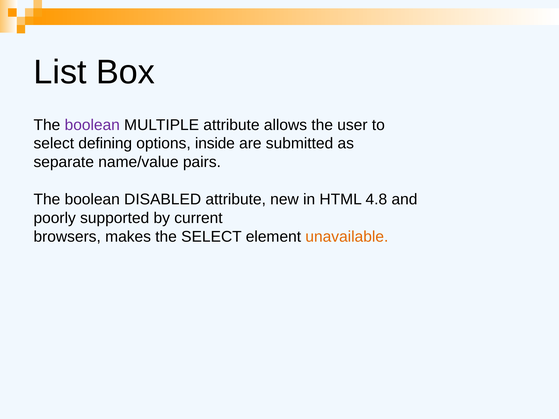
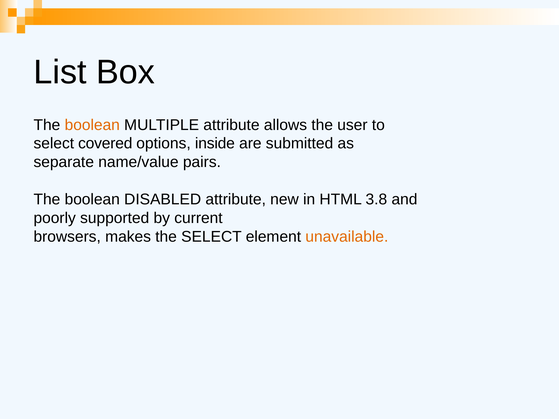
boolean at (92, 125) colour: purple -> orange
defining: defining -> covered
4.8: 4.8 -> 3.8
